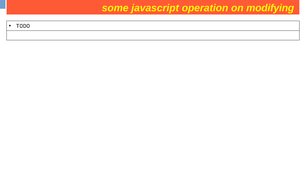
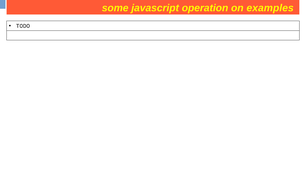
modifying: modifying -> examples
